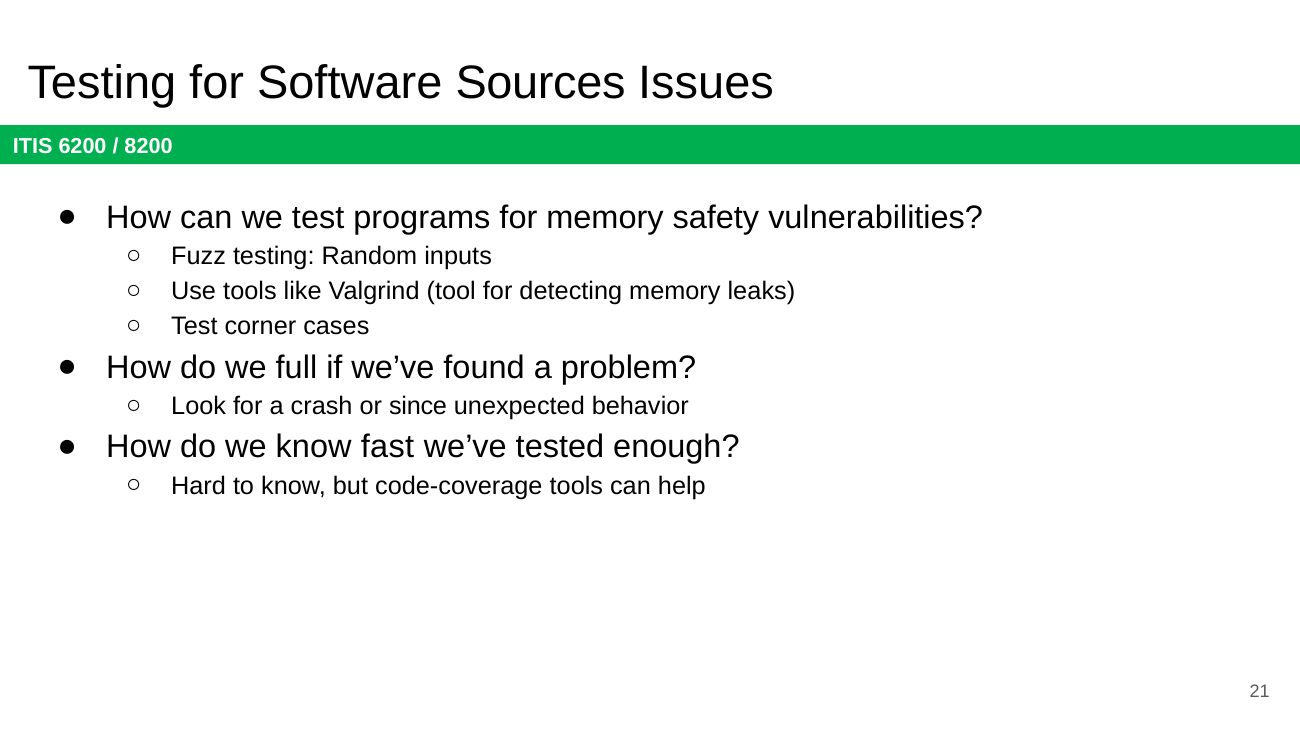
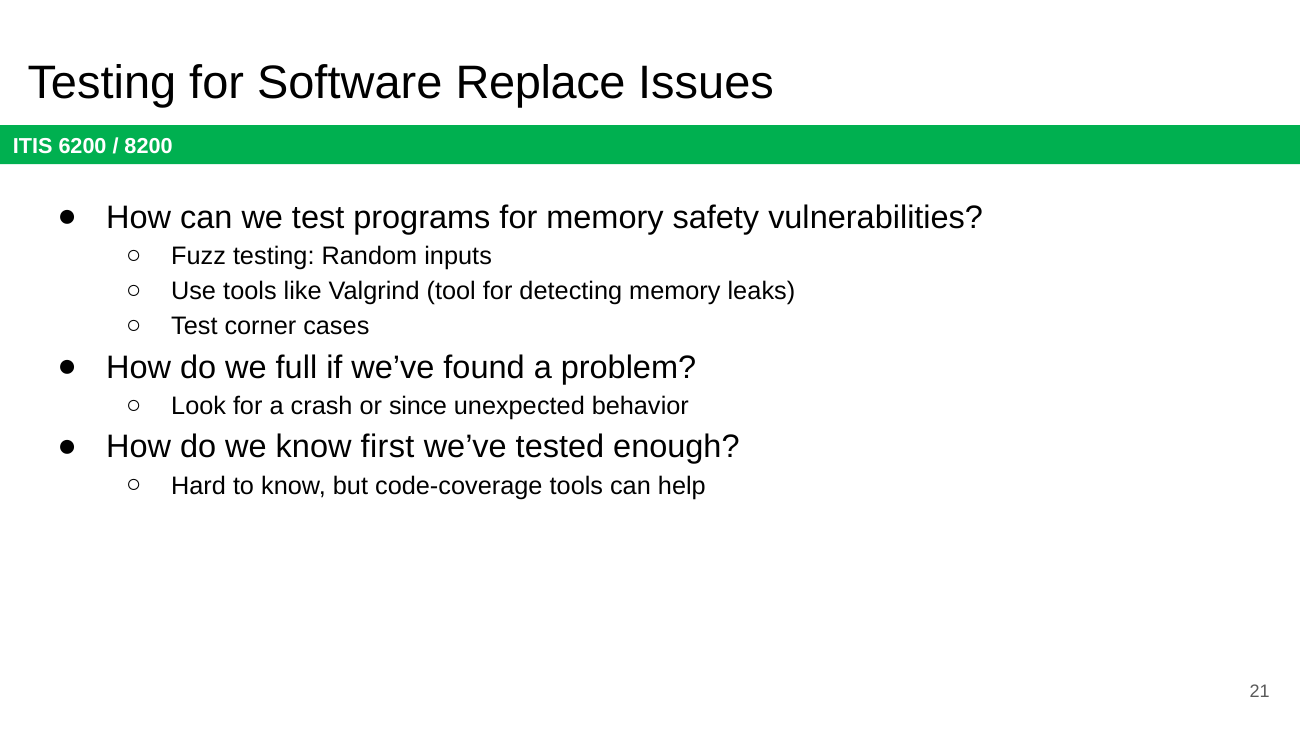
Sources: Sources -> Replace
fast: fast -> first
